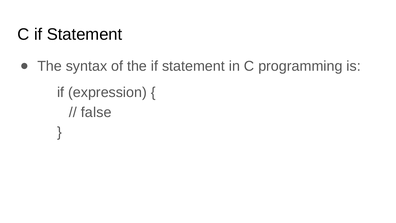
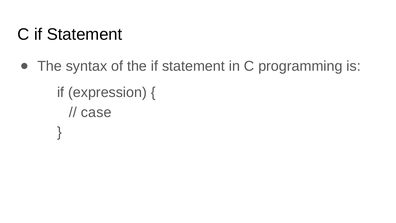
false: false -> case
